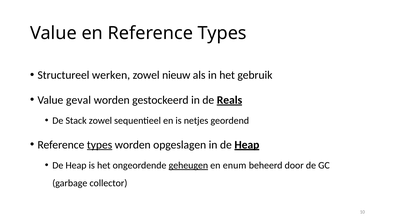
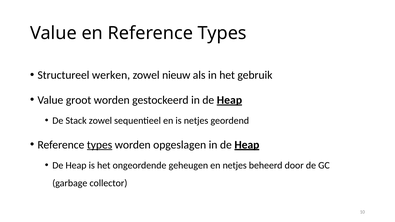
geval: geval -> groot
gestockeerd in de Reals: Reals -> Heap
geheugen underline: present -> none
en enum: enum -> netjes
